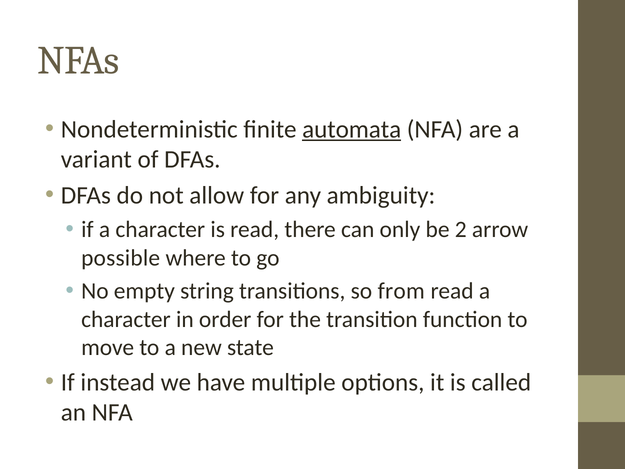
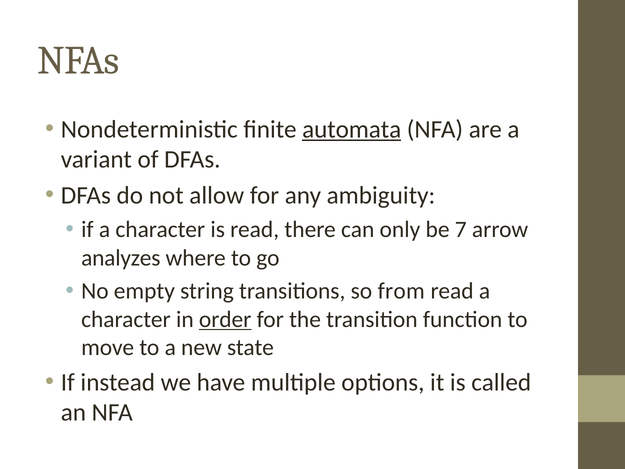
2: 2 -> 7
possible: possible -> analyzes
order underline: none -> present
